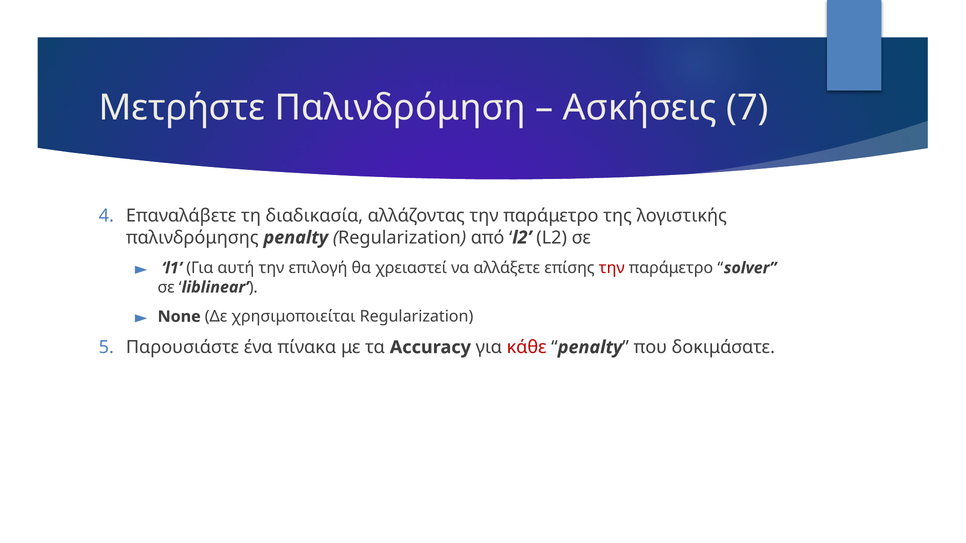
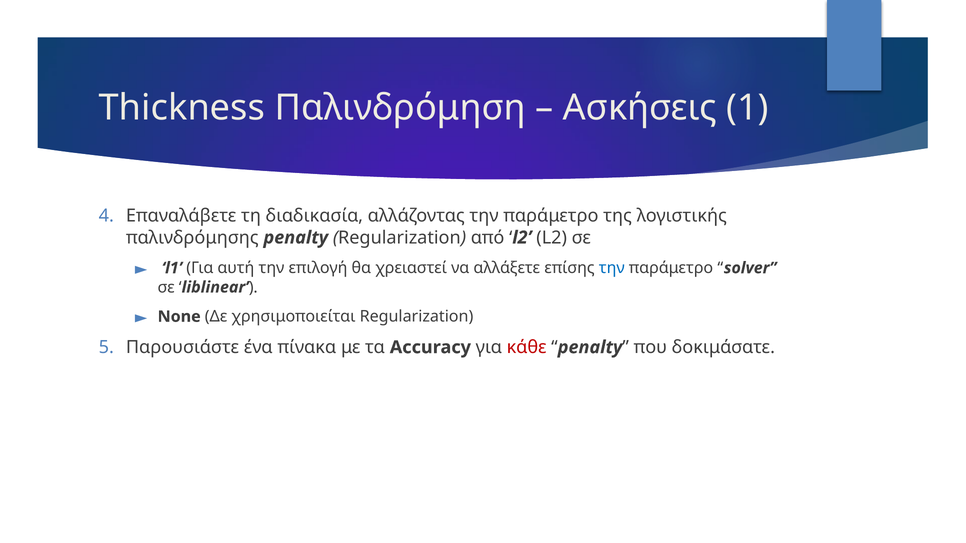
Μετρήστε: Μετρήστε -> Thickness
7: 7 -> 1
την at (612, 268) colour: red -> blue
